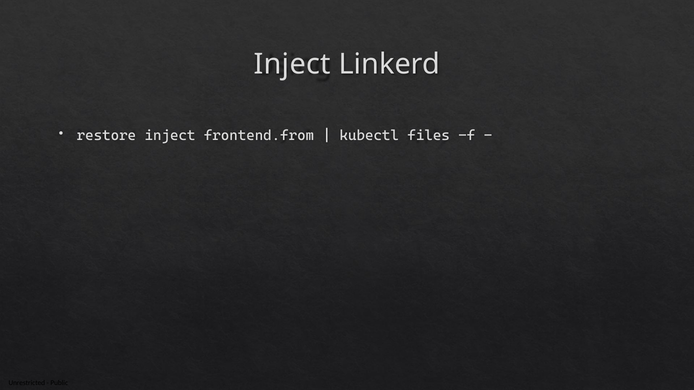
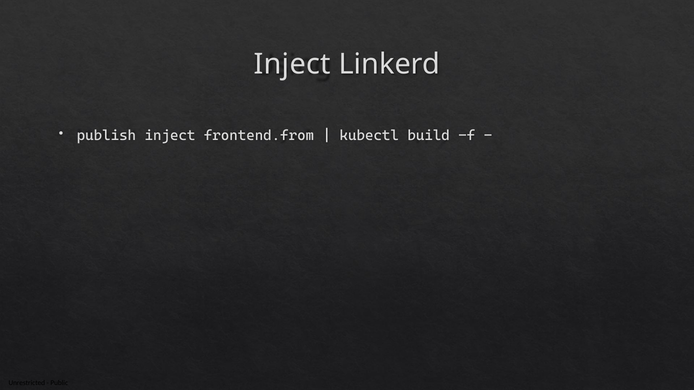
restore: restore -> publish
files: files -> build
